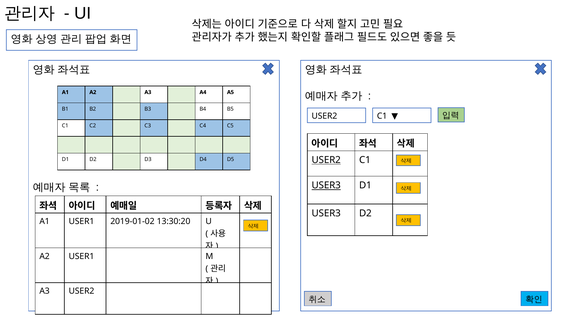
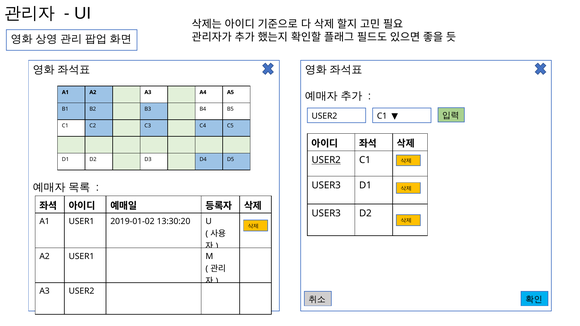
USER3 at (326, 186) underline: present -> none
